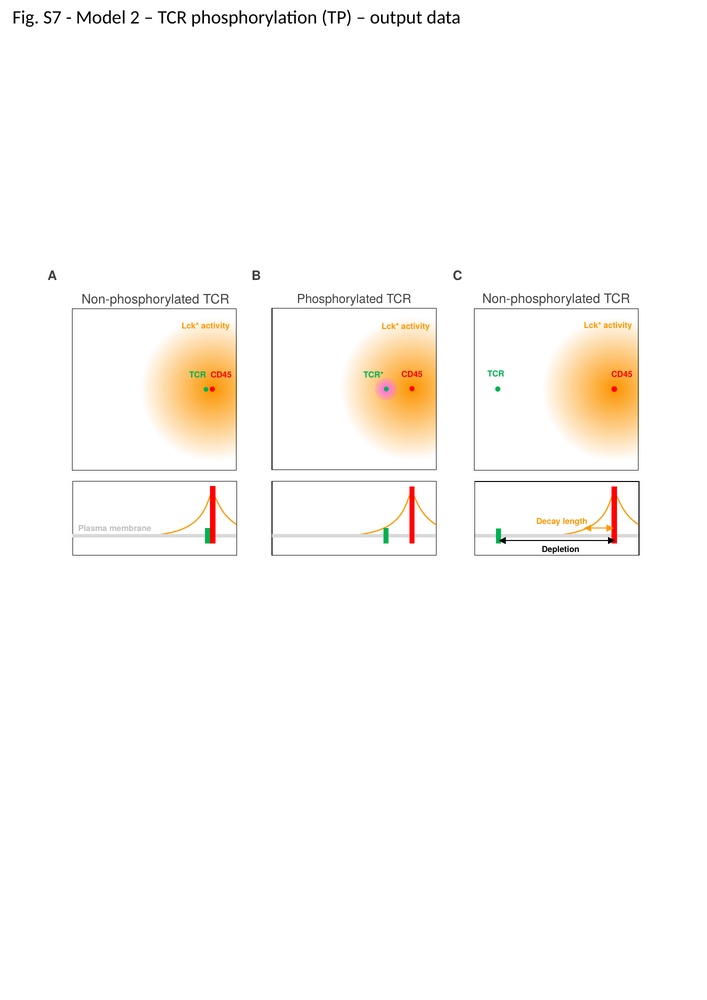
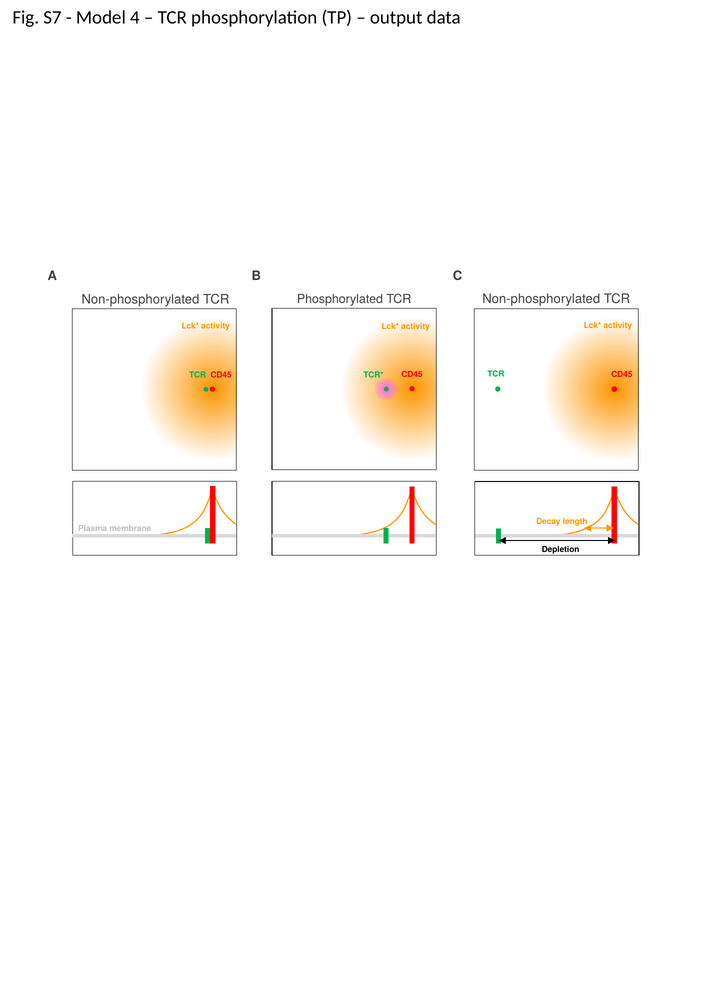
2: 2 -> 4
